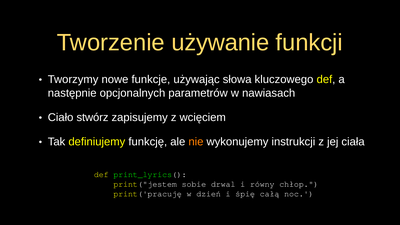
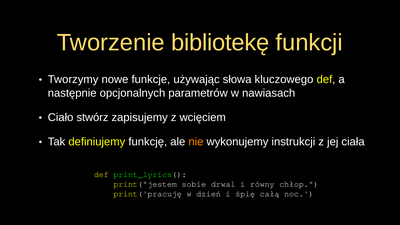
używanie: używanie -> bibliotekę
